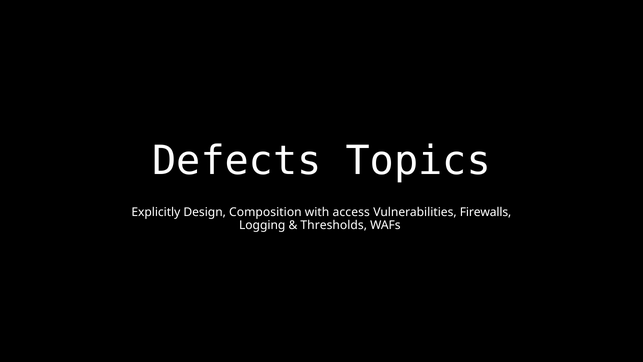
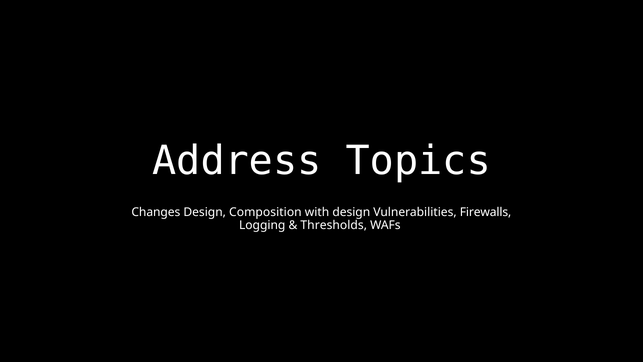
Defects: Defects -> Address
Explicitly: Explicitly -> Changes
with access: access -> design
